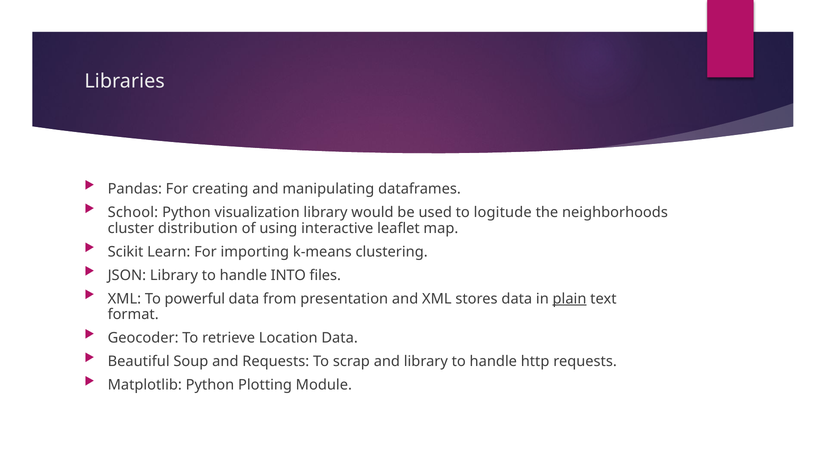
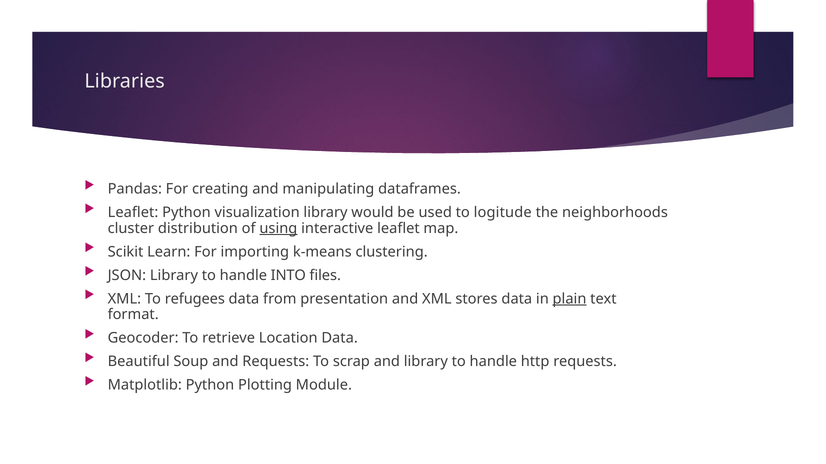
School at (133, 213): School -> Leaflet
using underline: none -> present
powerful: powerful -> refugees
